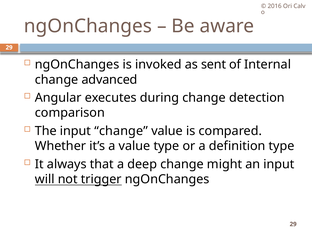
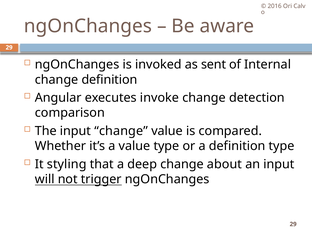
change advanced: advanced -> definition
during: during -> invoke
always: always -> styling
might: might -> about
